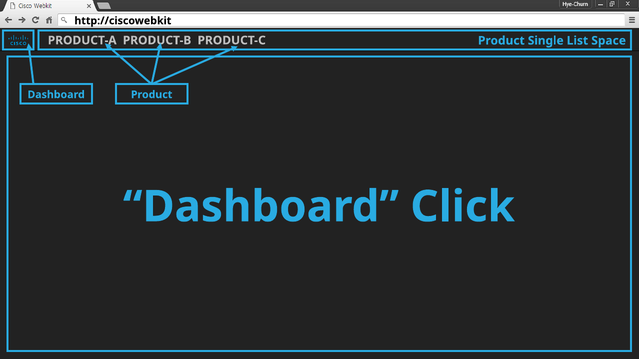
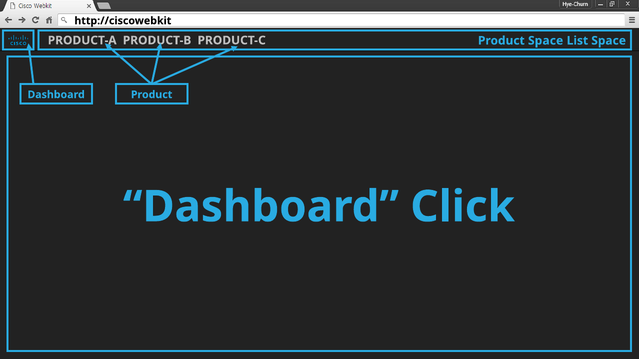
Product Single: Single -> Space
